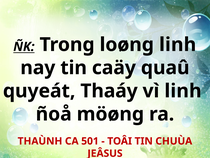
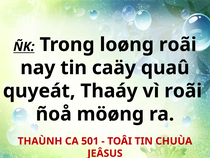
loøng linh: linh -> roãi
vì linh: linh -> roãi
